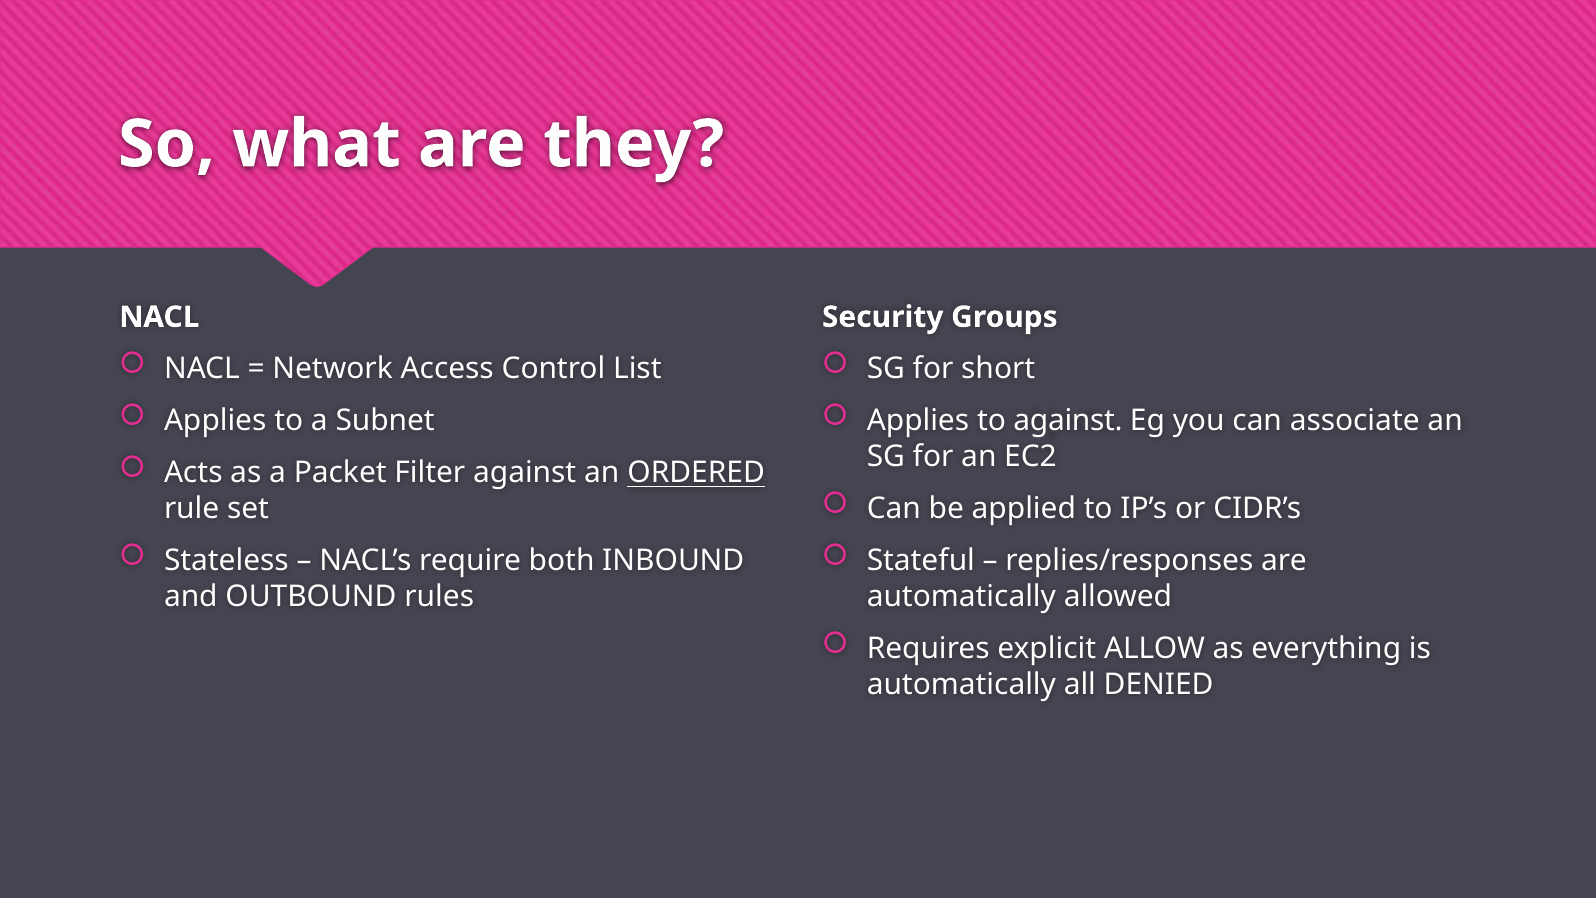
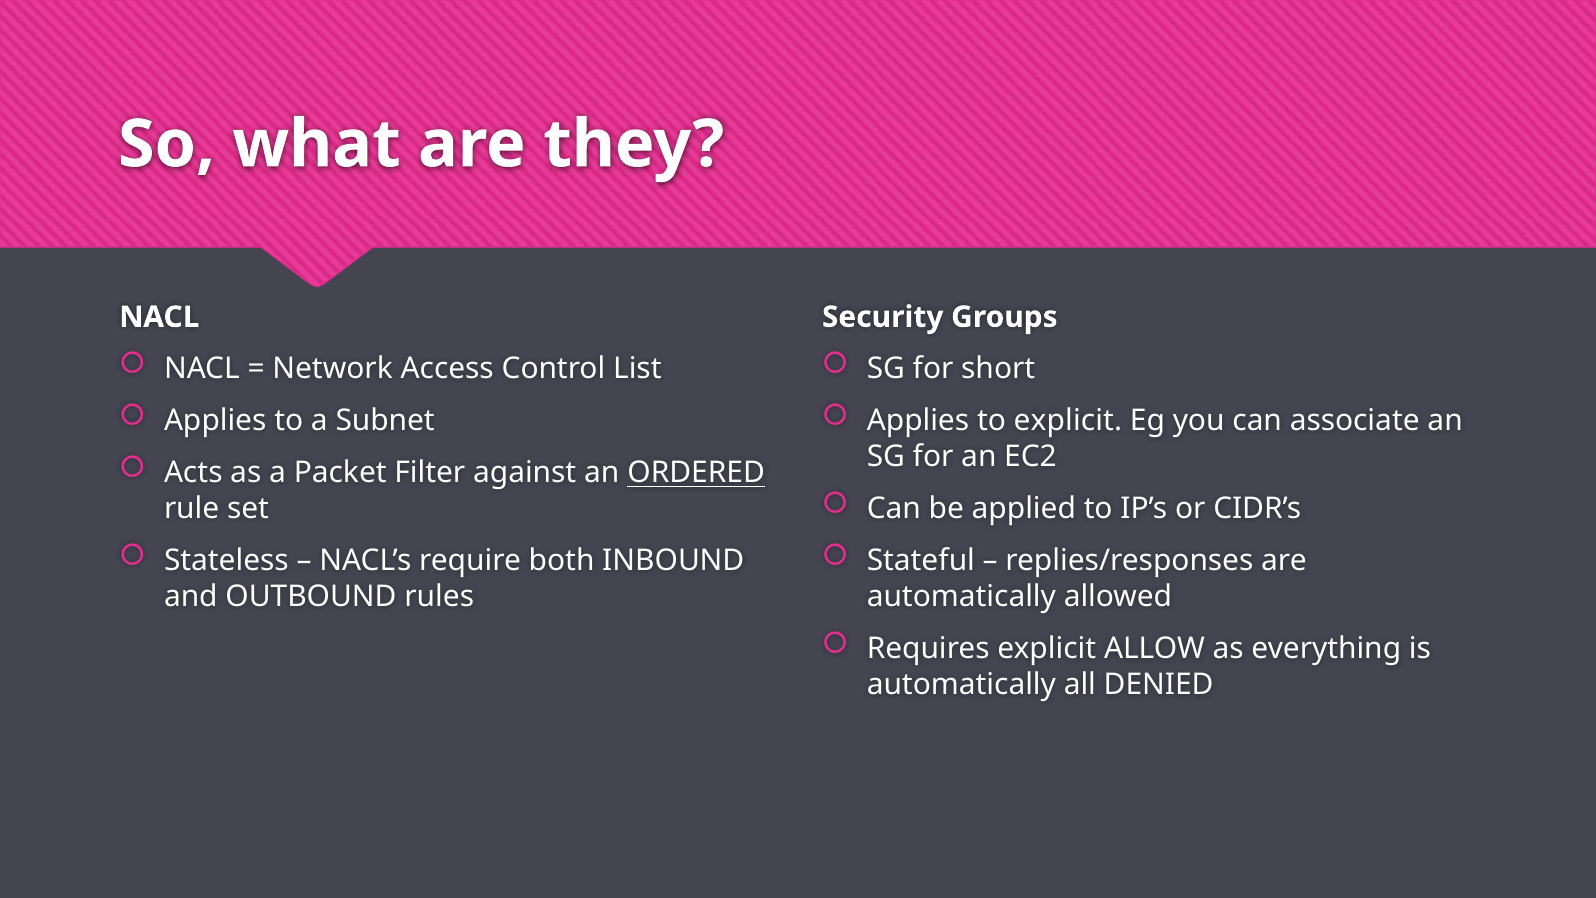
to against: against -> explicit
